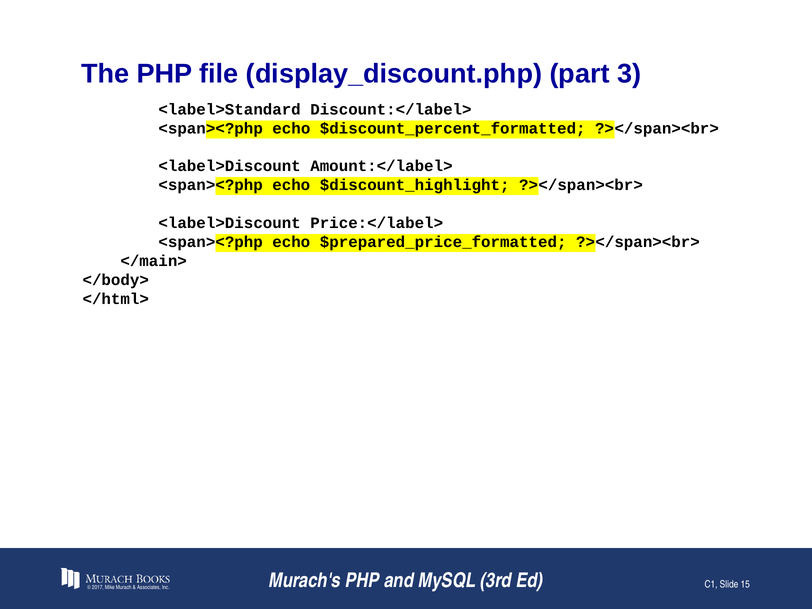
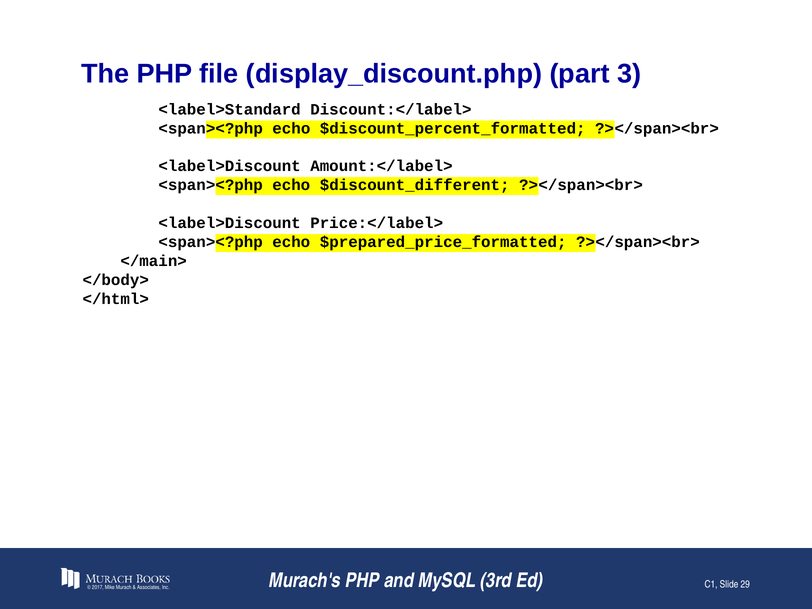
$discount_highlight: $discount_highlight -> $discount_different
15: 15 -> 29
